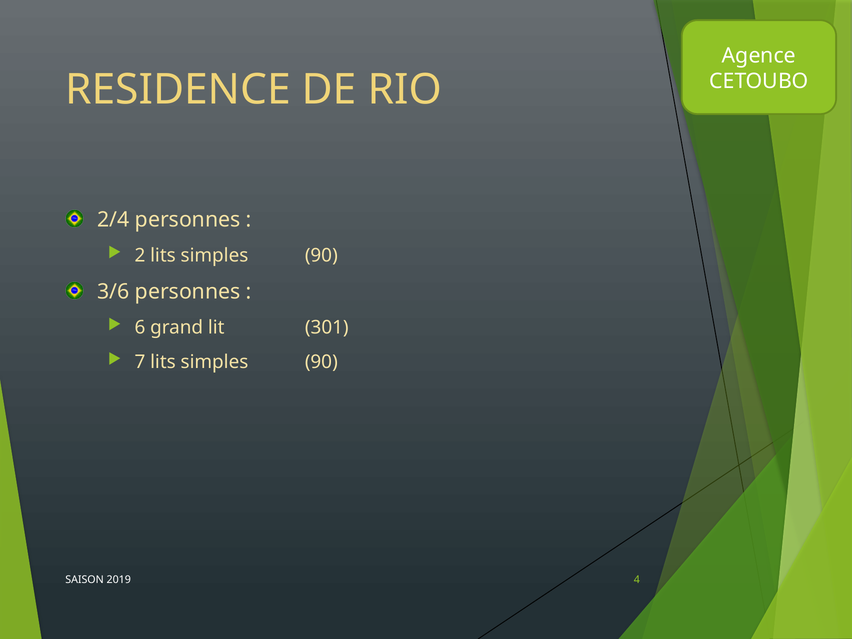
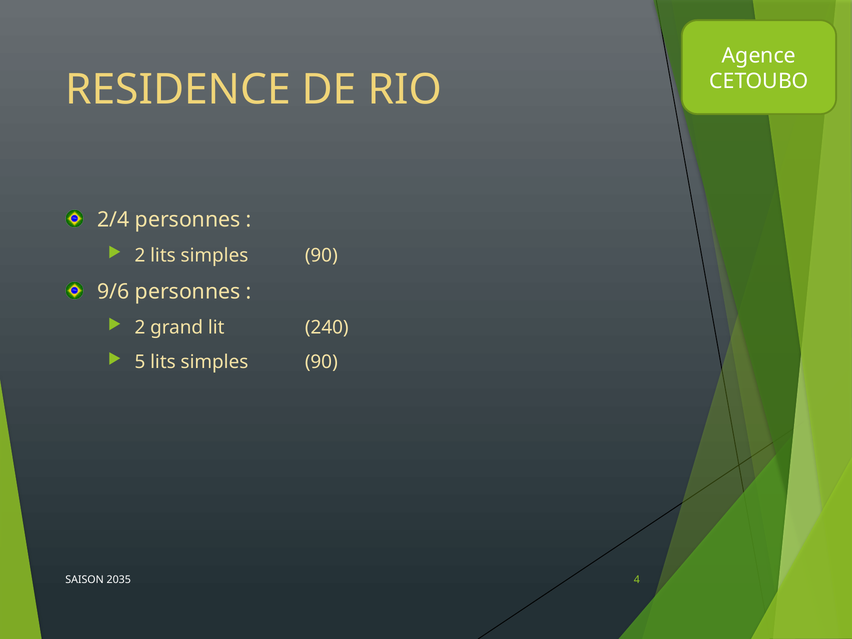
3/6: 3/6 -> 9/6
6 at (140, 328): 6 -> 2
301: 301 -> 240
7: 7 -> 5
2019: 2019 -> 2035
